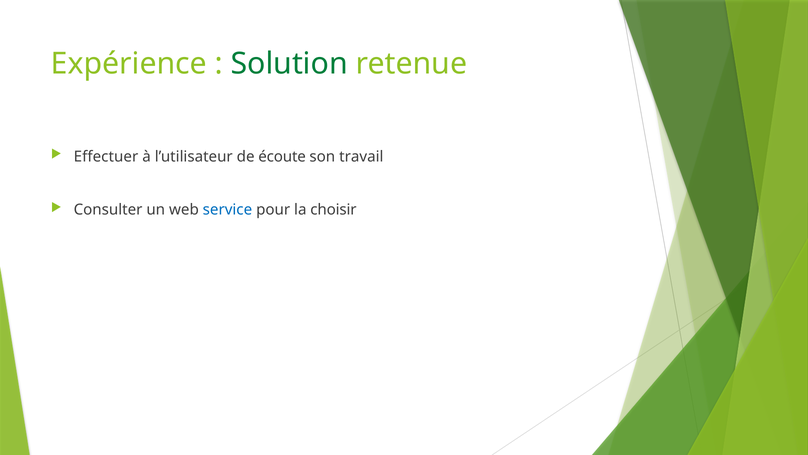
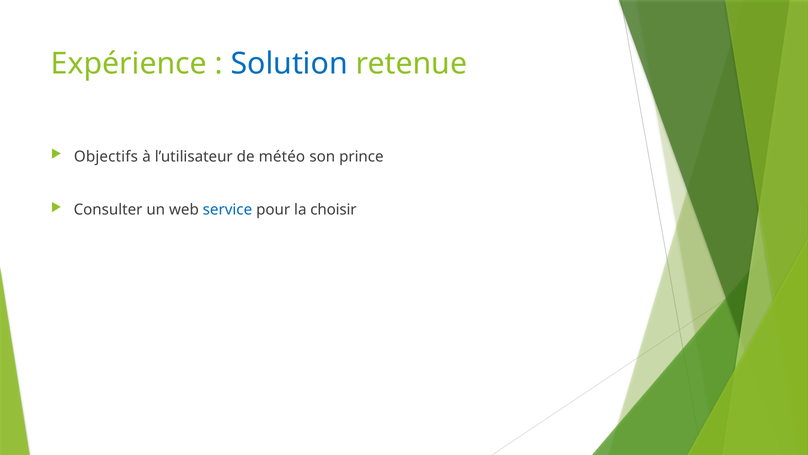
Solution colour: green -> blue
Effectuer: Effectuer -> Objectifs
écoute: écoute -> météo
travail: travail -> prince
